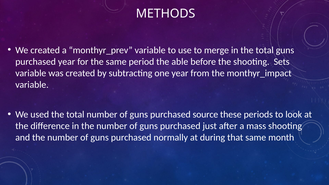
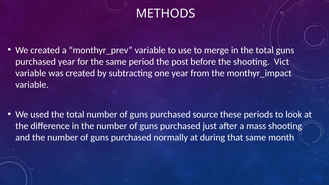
able: able -> post
Sets: Sets -> Vict
